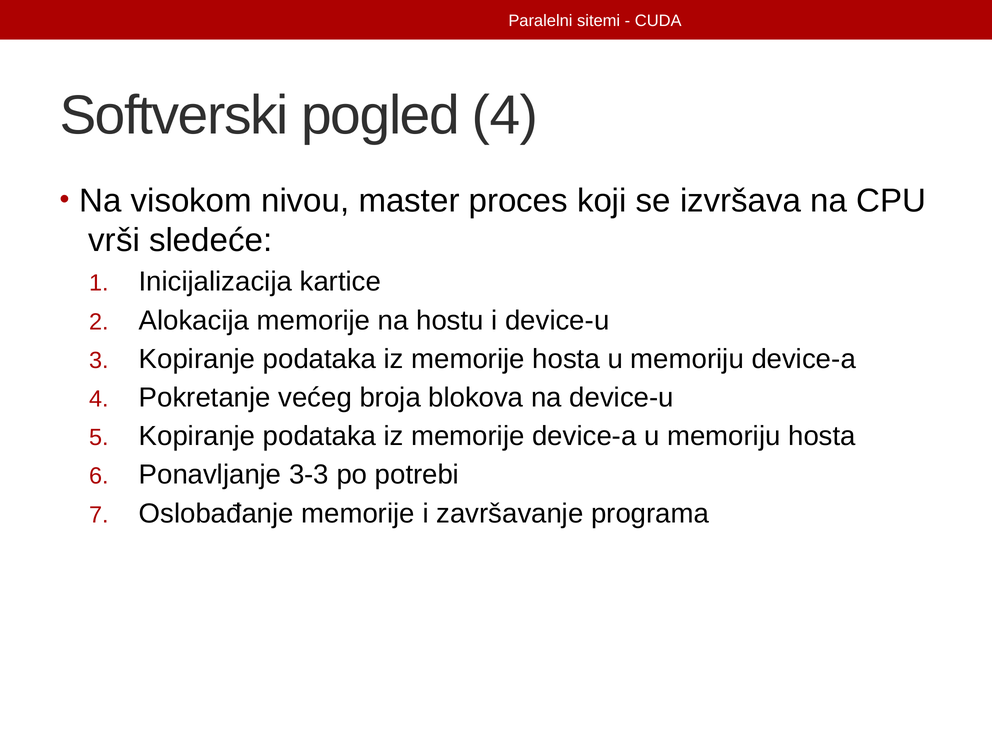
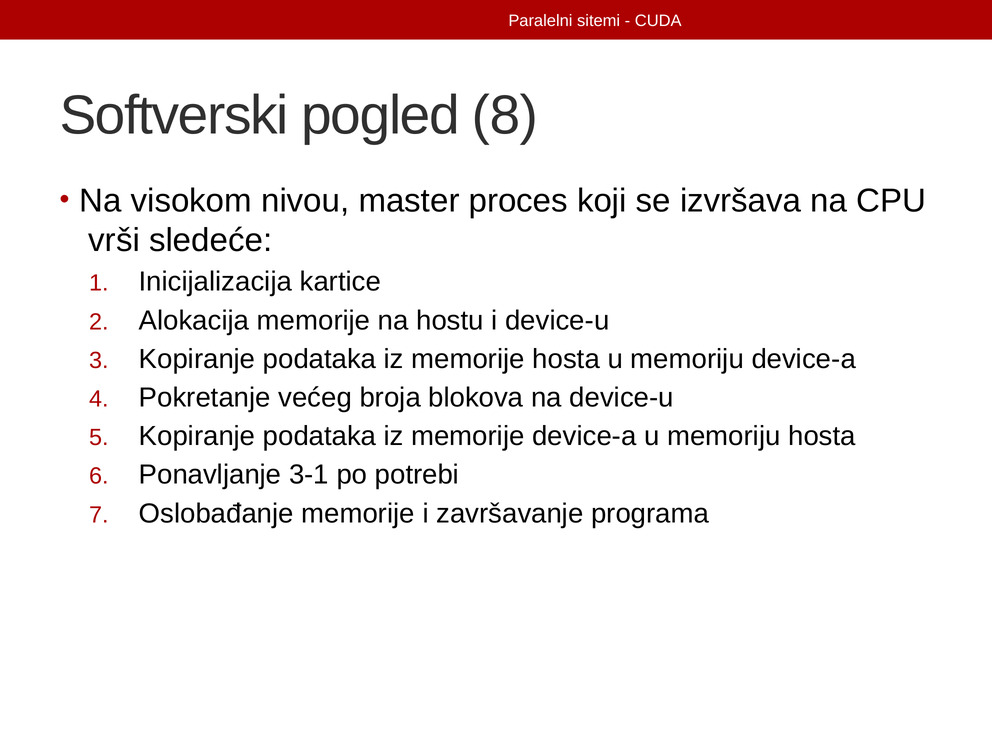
pogled 4: 4 -> 8
3-3: 3-3 -> 3-1
